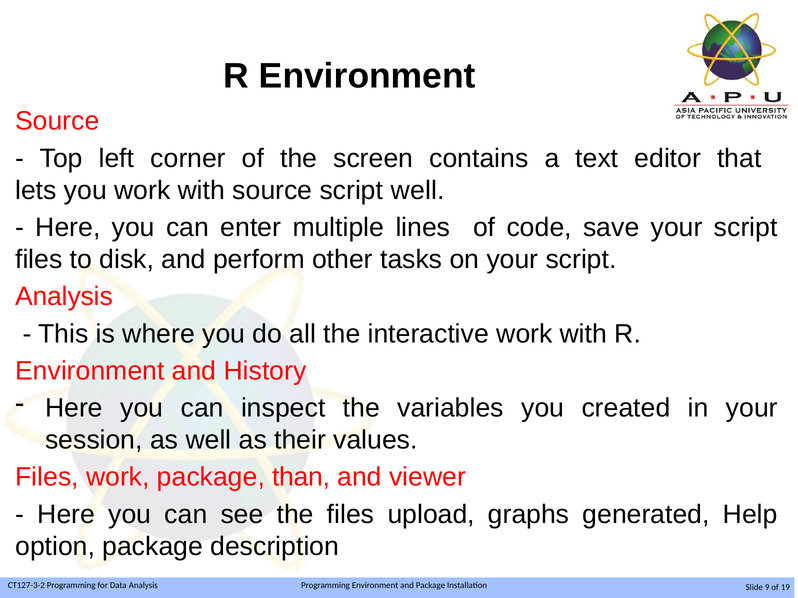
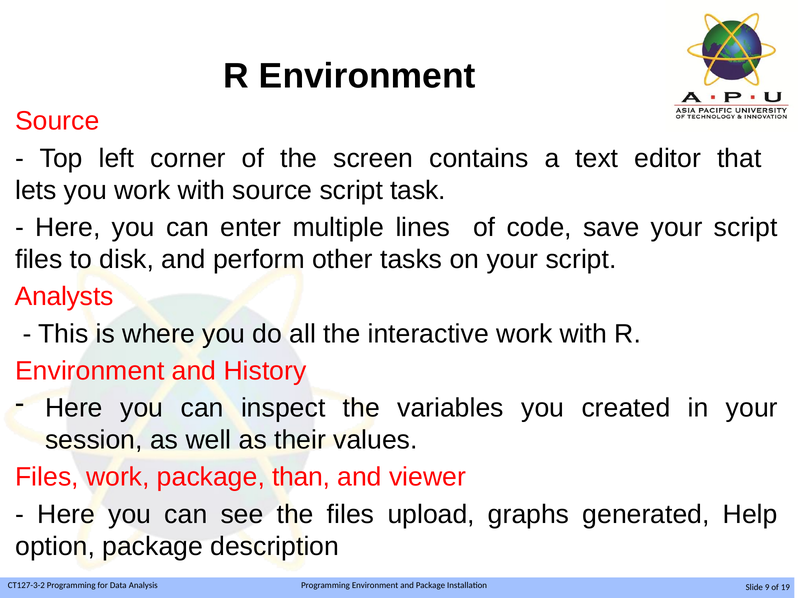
script well: well -> task
Analysis at (64, 297): Analysis -> Analysts
